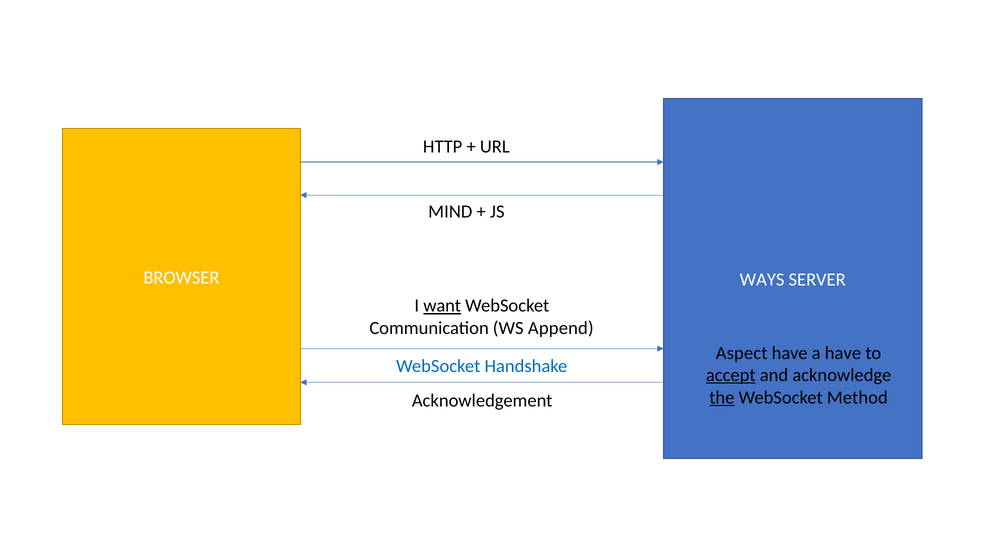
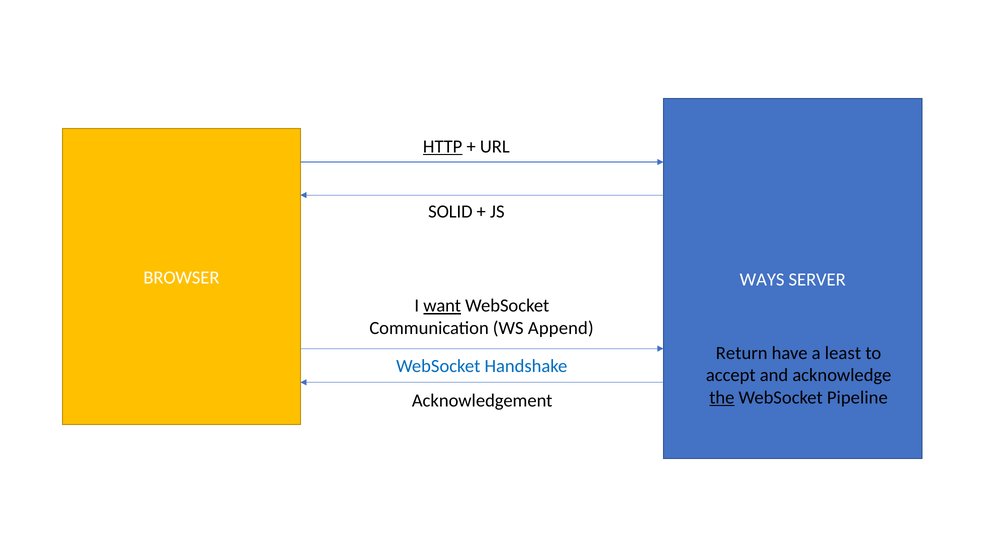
HTTP underline: none -> present
MIND: MIND -> SOLID
Aspect: Aspect -> Return
a have: have -> least
accept underline: present -> none
Method: Method -> Pipeline
